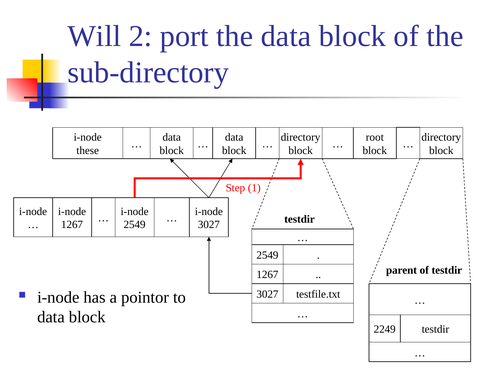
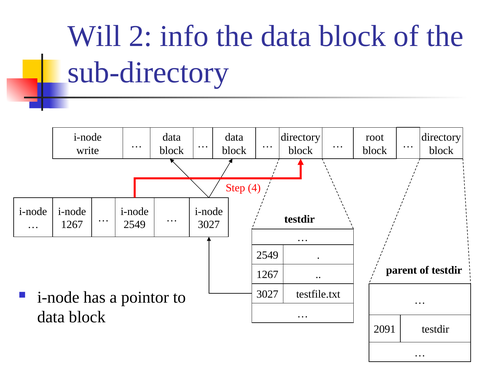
port: port -> info
these: these -> write
1: 1 -> 4
2249: 2249 -> 2091
